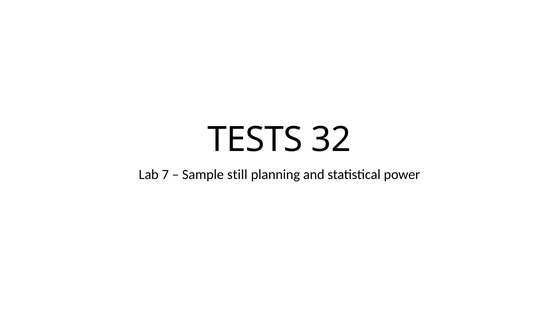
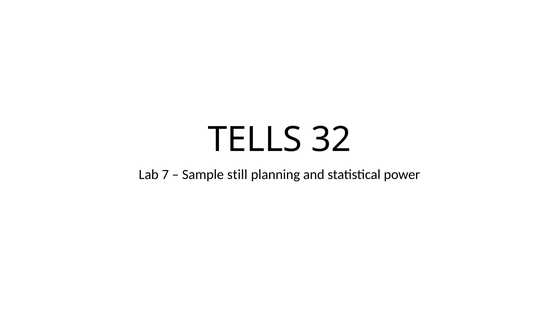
TESTS: TESTS -> TELLS
